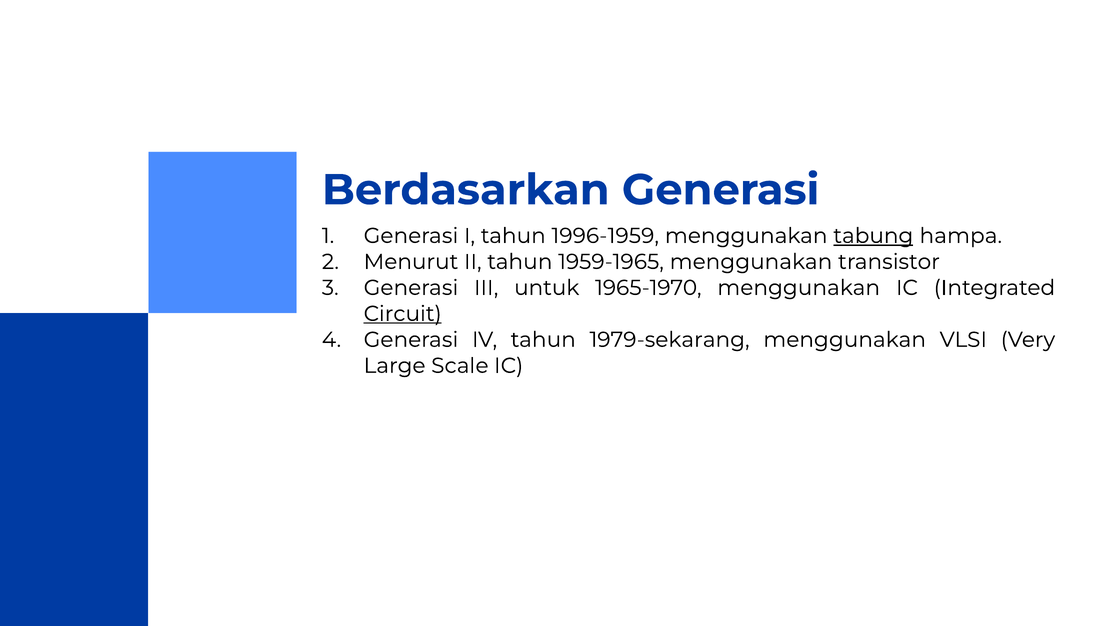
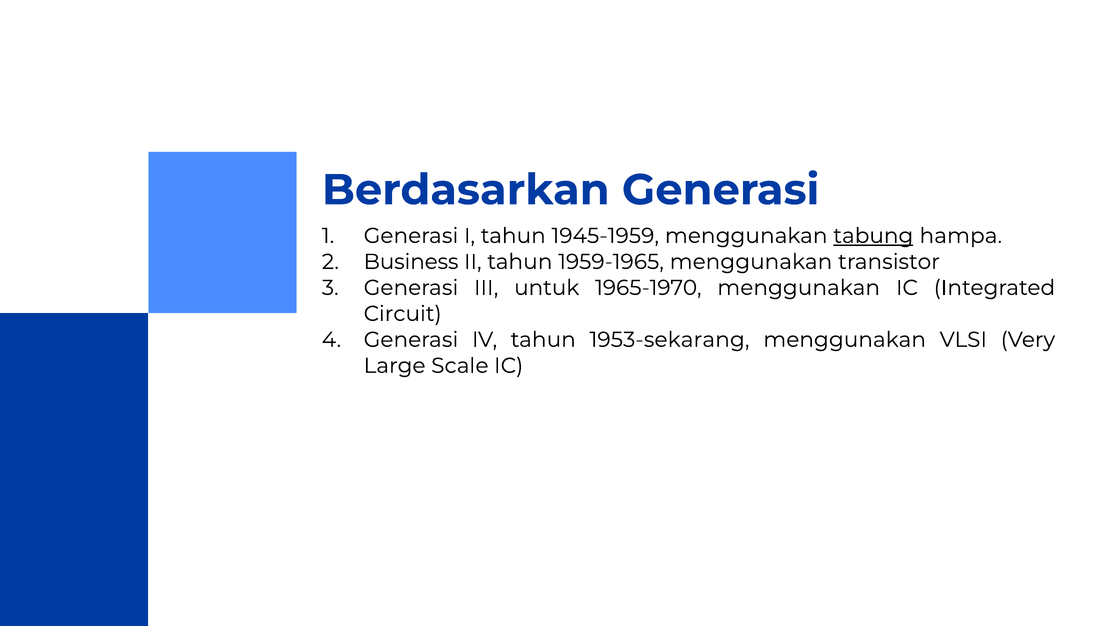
1996-1959: 1996-1959 -> 1945-1959
Menurut: Menurut -> Business
Circuit underline: present -> none
1979-sekarang: 1979-sekarang -> 1953-sekarang
